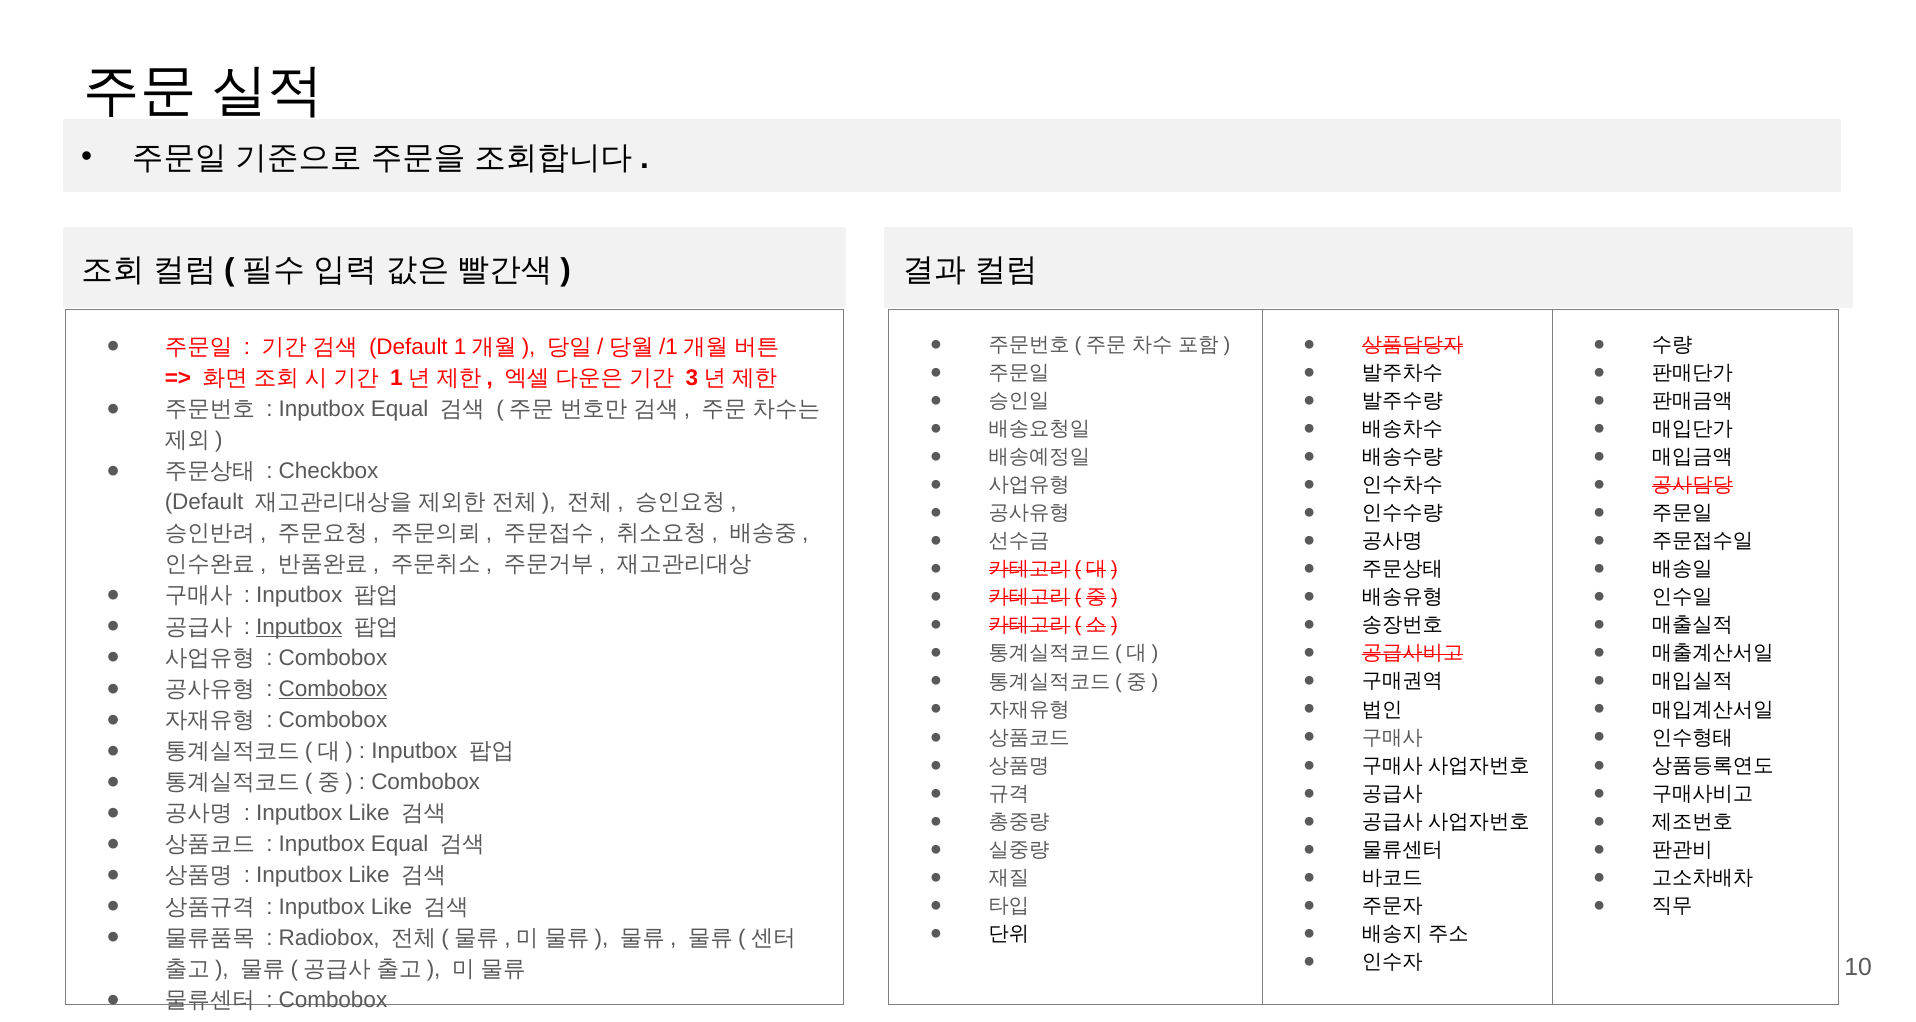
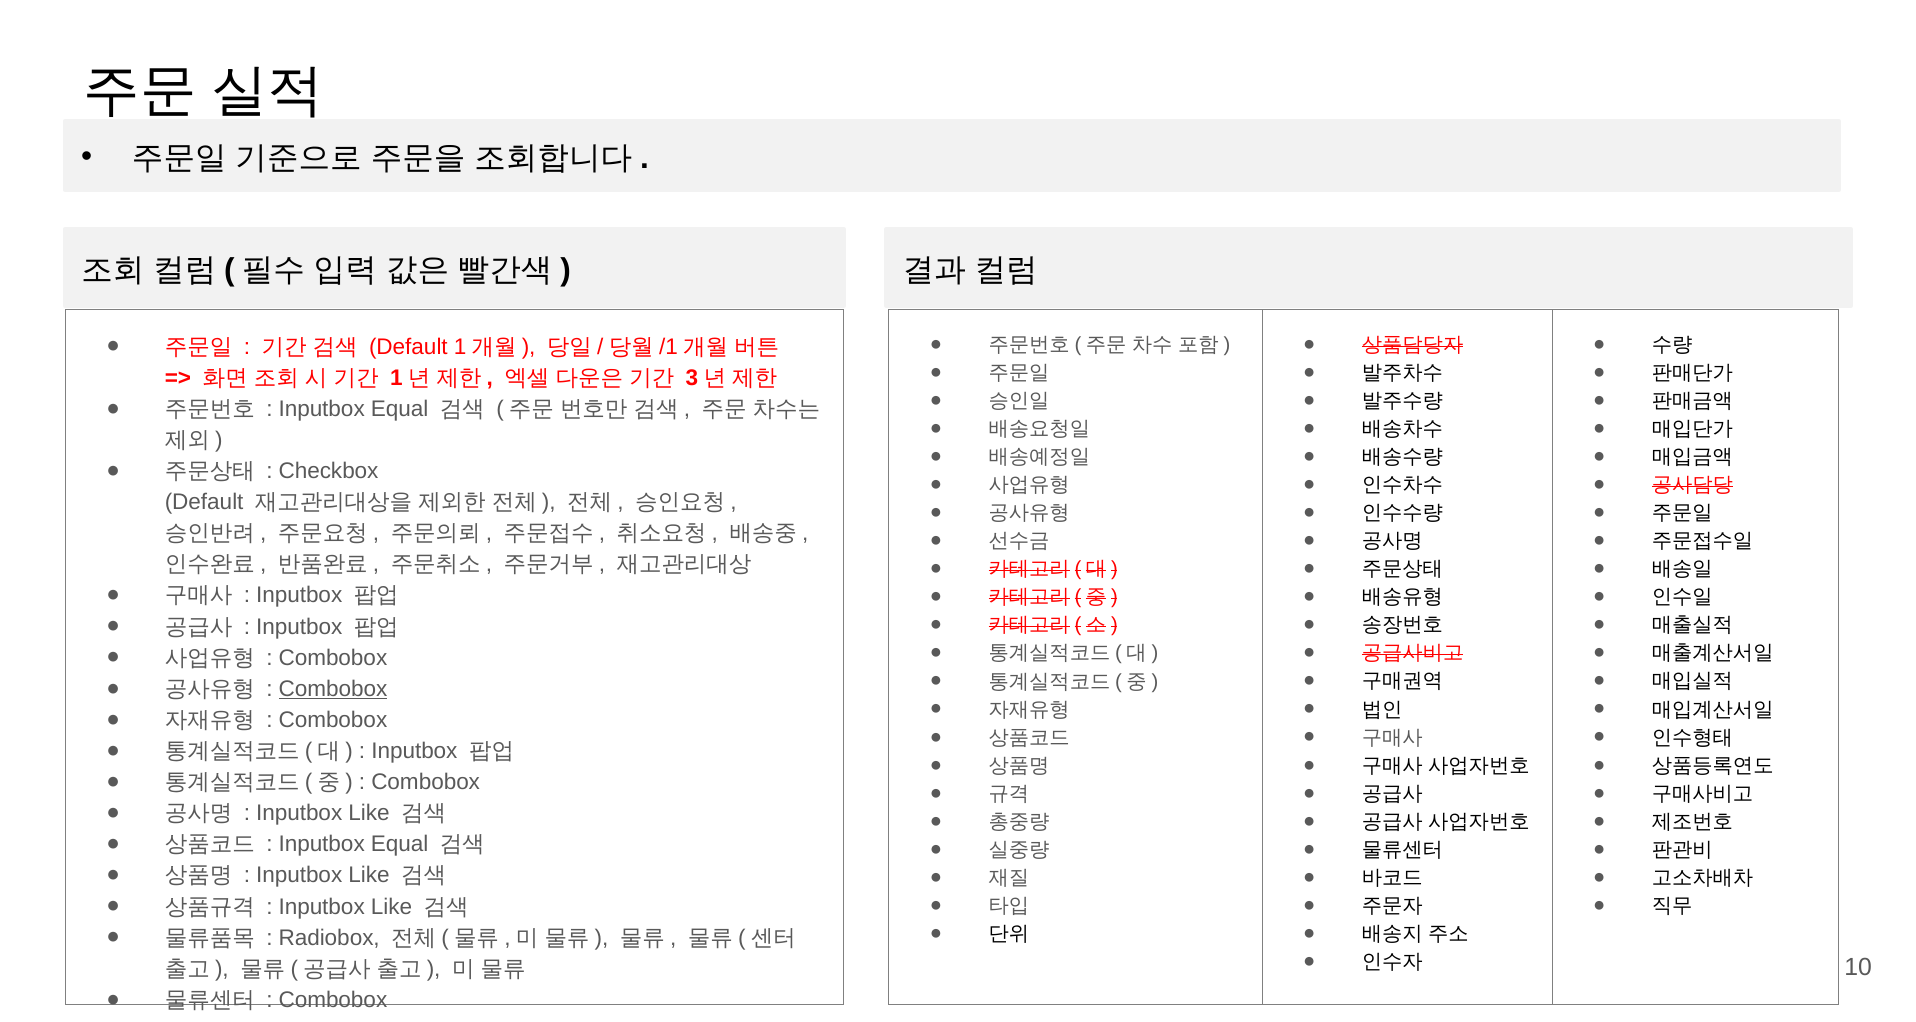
Inputbox at (299, 627) underline: present -> none
